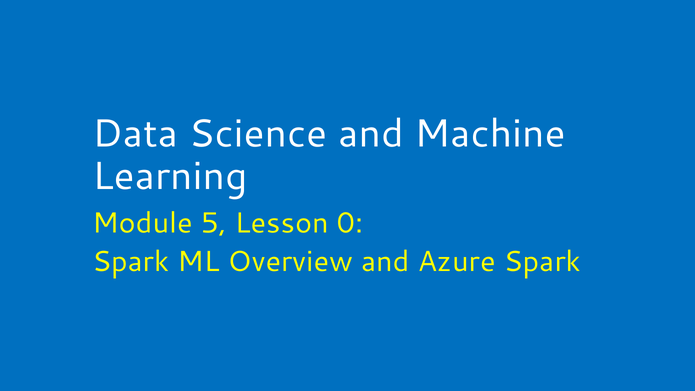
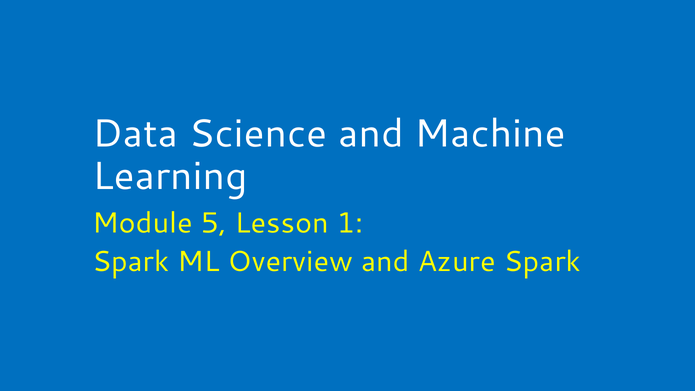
0: 0 -> 1
